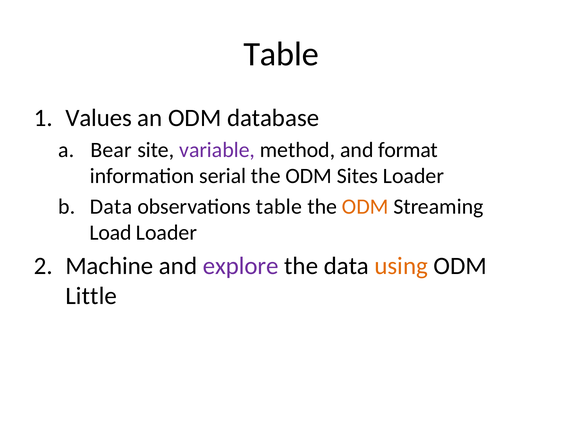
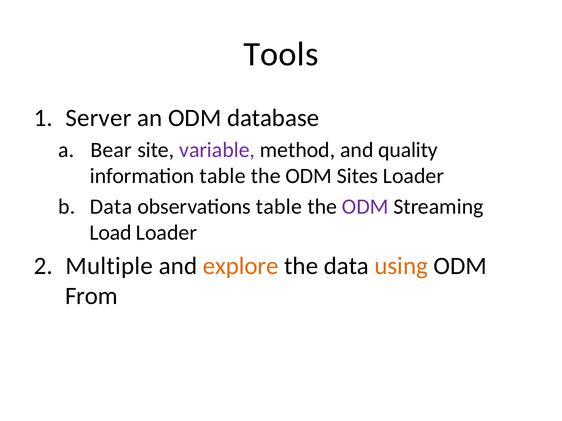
Table at (281, 54): Table -> Tools
Values: Values -> Server
format: format -> quality
information serial: serial -> table
ODM at (365, 207) colour: orange -> purple
Machine: Machine -> Multiple
explore colour: purple -> orange
Little: Little -> From
